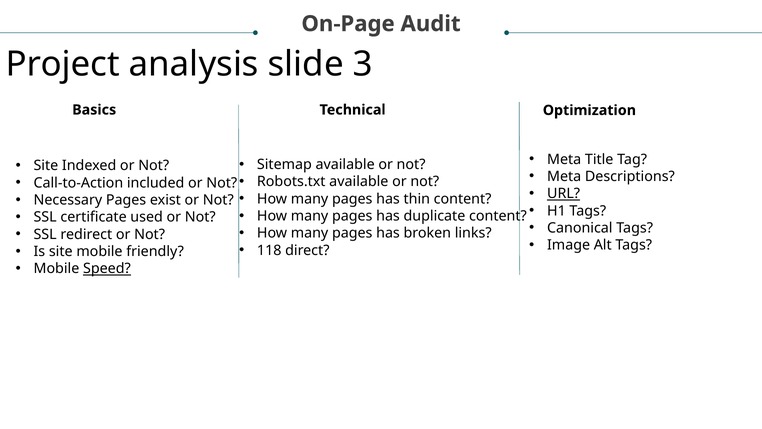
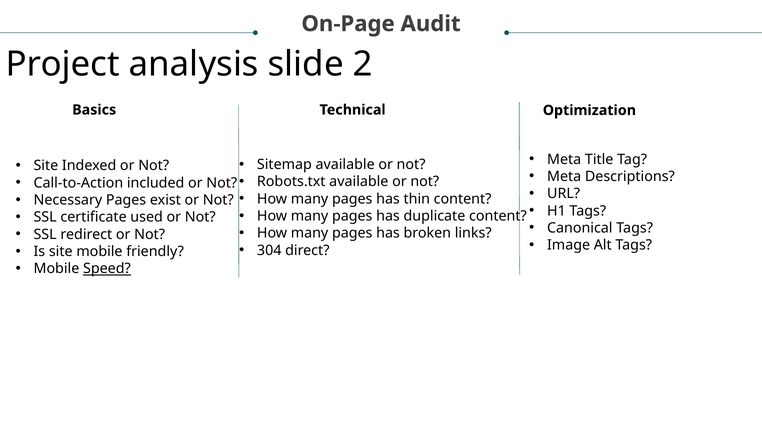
3: 3 -> 2
URL underline: present -> none
118: 118 -> 304
